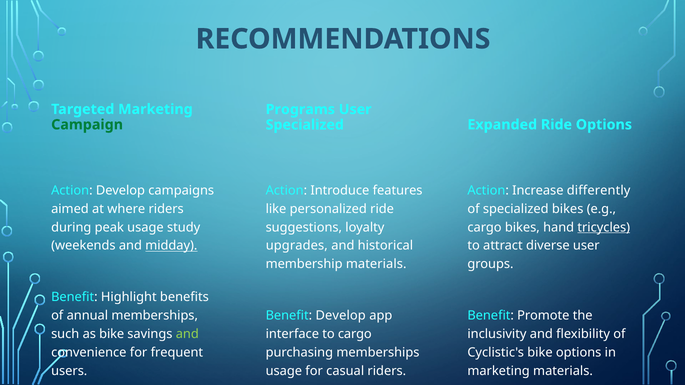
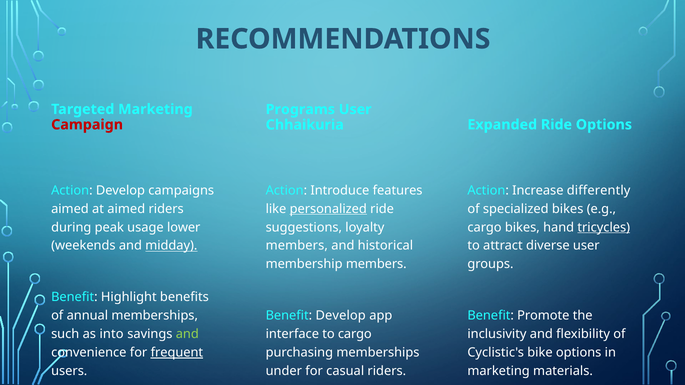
Campaign colour: green -> red
Specialized at (305, 125): Specialized -> Chhaikuria
at where: where -> aimed
personalized underline: none -> present
study: study -> lower
upgrades at (297, 246): upgrades -> members
membership materials: materials -> members
as bike: bike -> into
frequent underline: none -> present
usage at (284, 371): usage -> under
